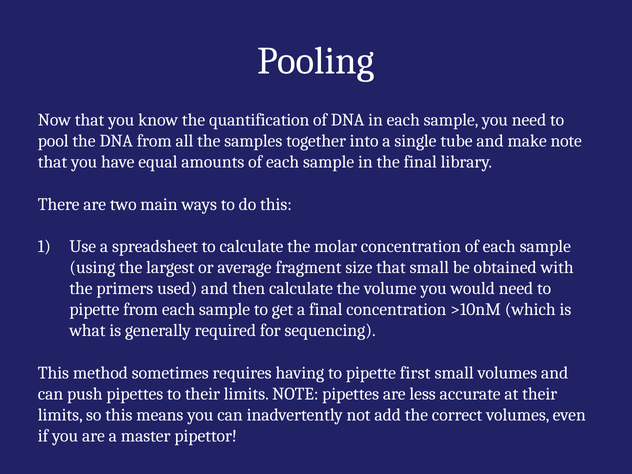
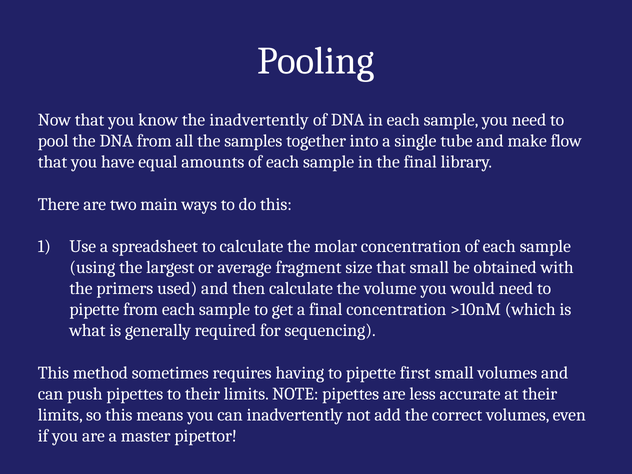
the quantification: quantification -> inadvertently
make note: note -> flow
